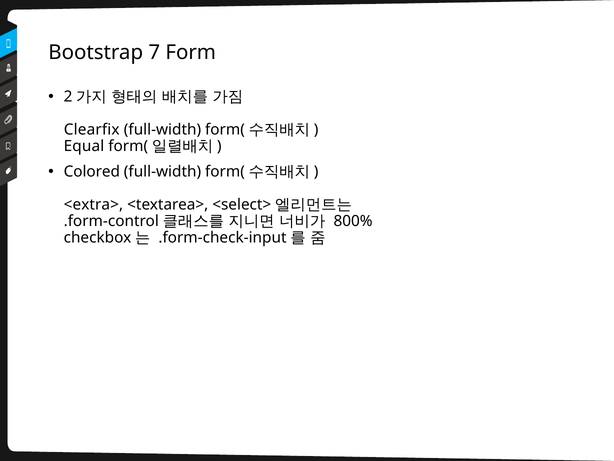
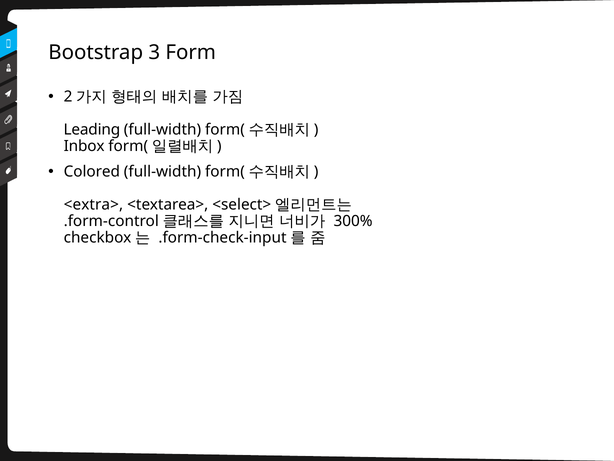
7: 7 -> 3
Clearfix: Clearfix -> Leading
Equal: Equal -> Inbox
800%: 800% -> 300%
